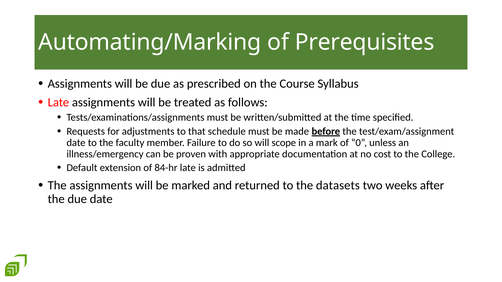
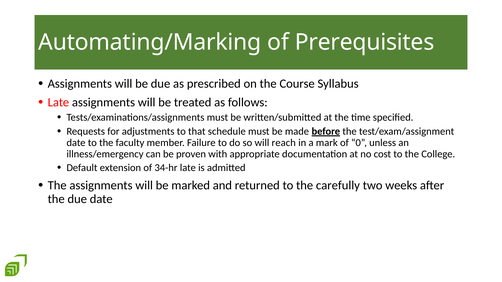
scope: scope -> reach
84-hr: 84-hr -> 34-hr
datasets: datasets -> carefully
